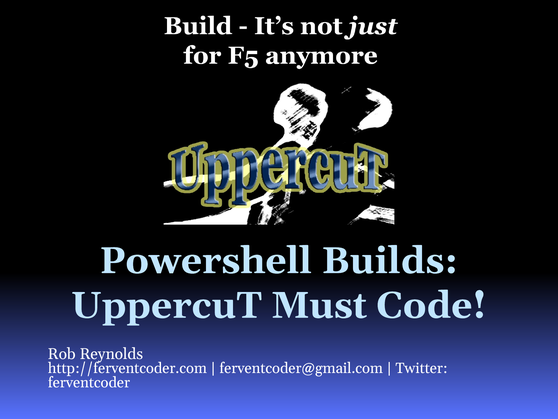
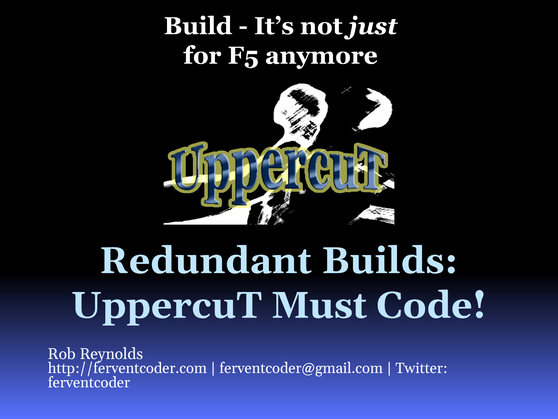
Powershell: Powershell -> Redundant
